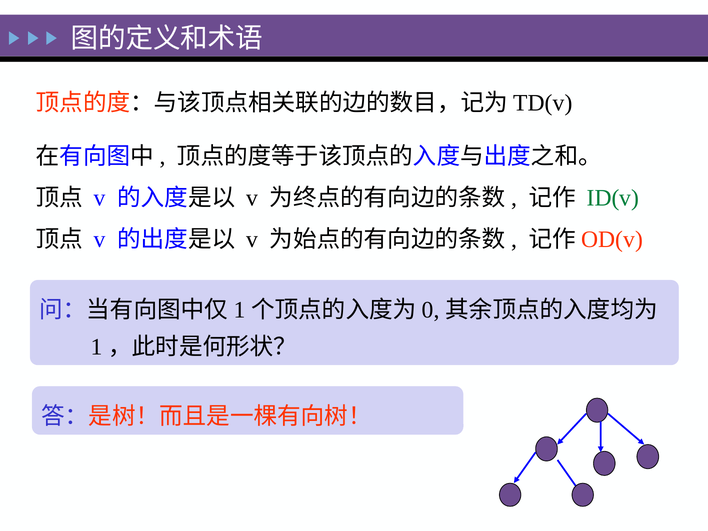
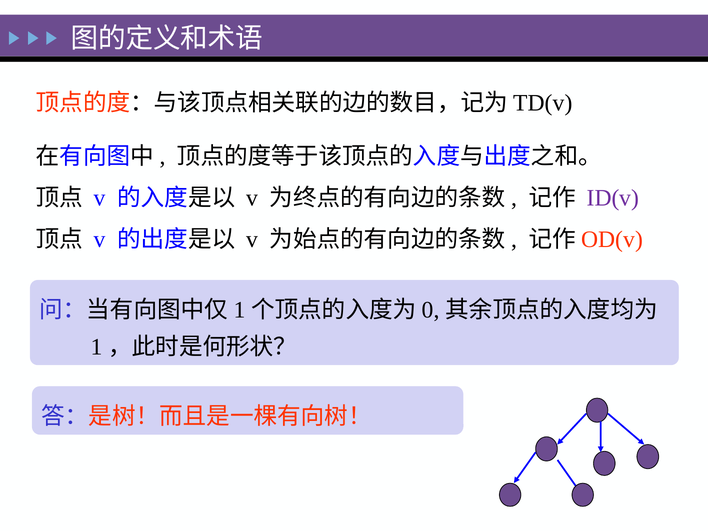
ID(v colour: green -> purple
